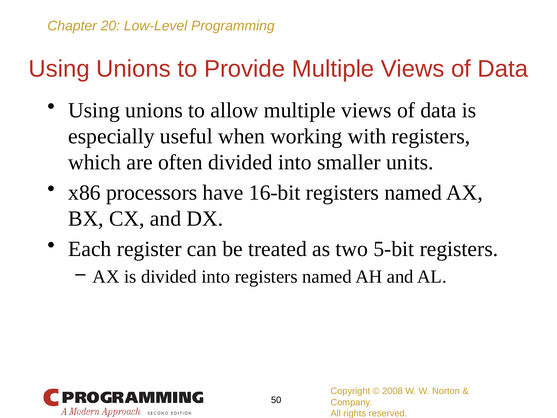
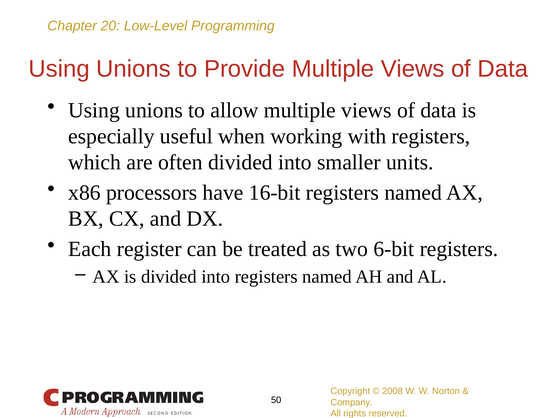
5-bit: 5-bit -> 6-bit
